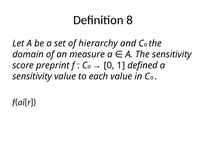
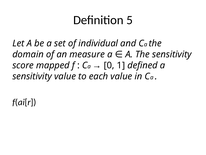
8: 8 -> 5
hierarchy: hierarchy -> individual
preprint: preprint -> mapped
